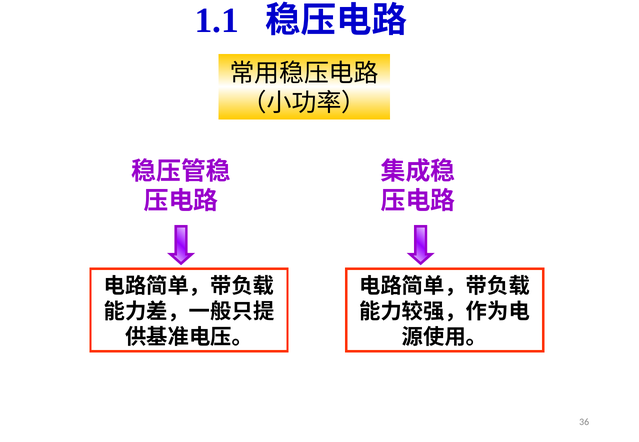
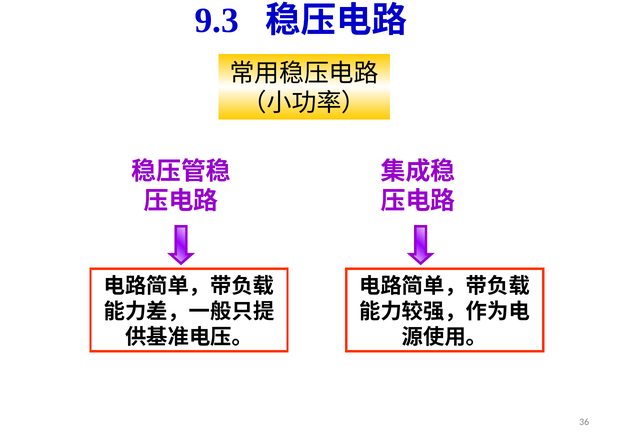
1.1: 1.1 -> 9.3
